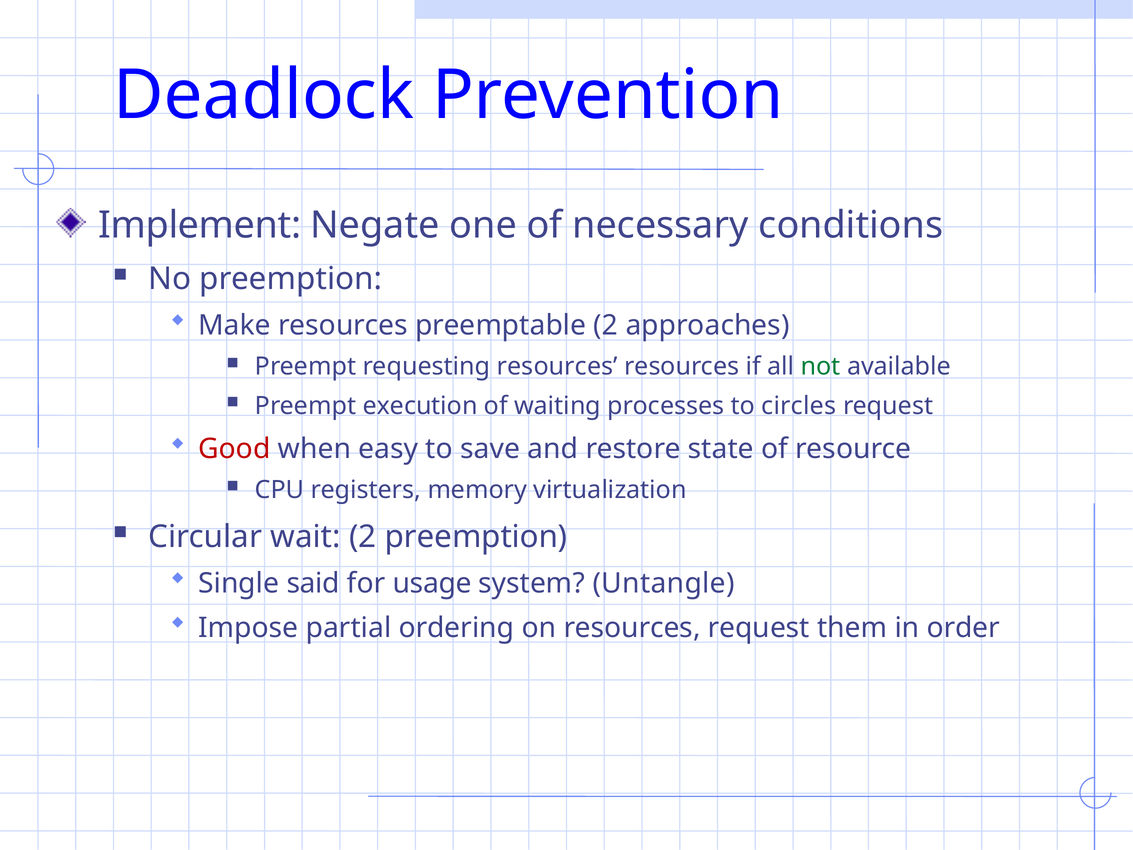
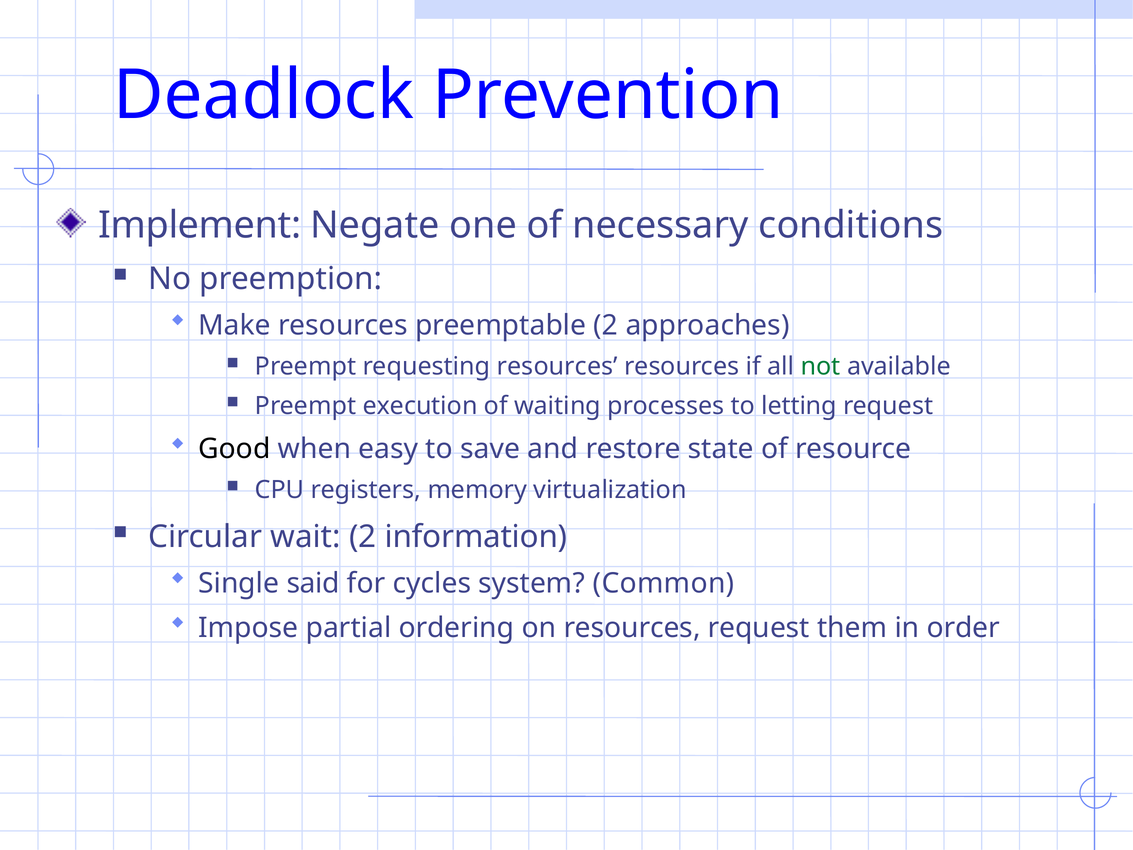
circles: circles -> letting
Good colour: red -> black
2 preemption: preemption -> information
usage: usage -> cycles
Untangle: Untangle -> Common
